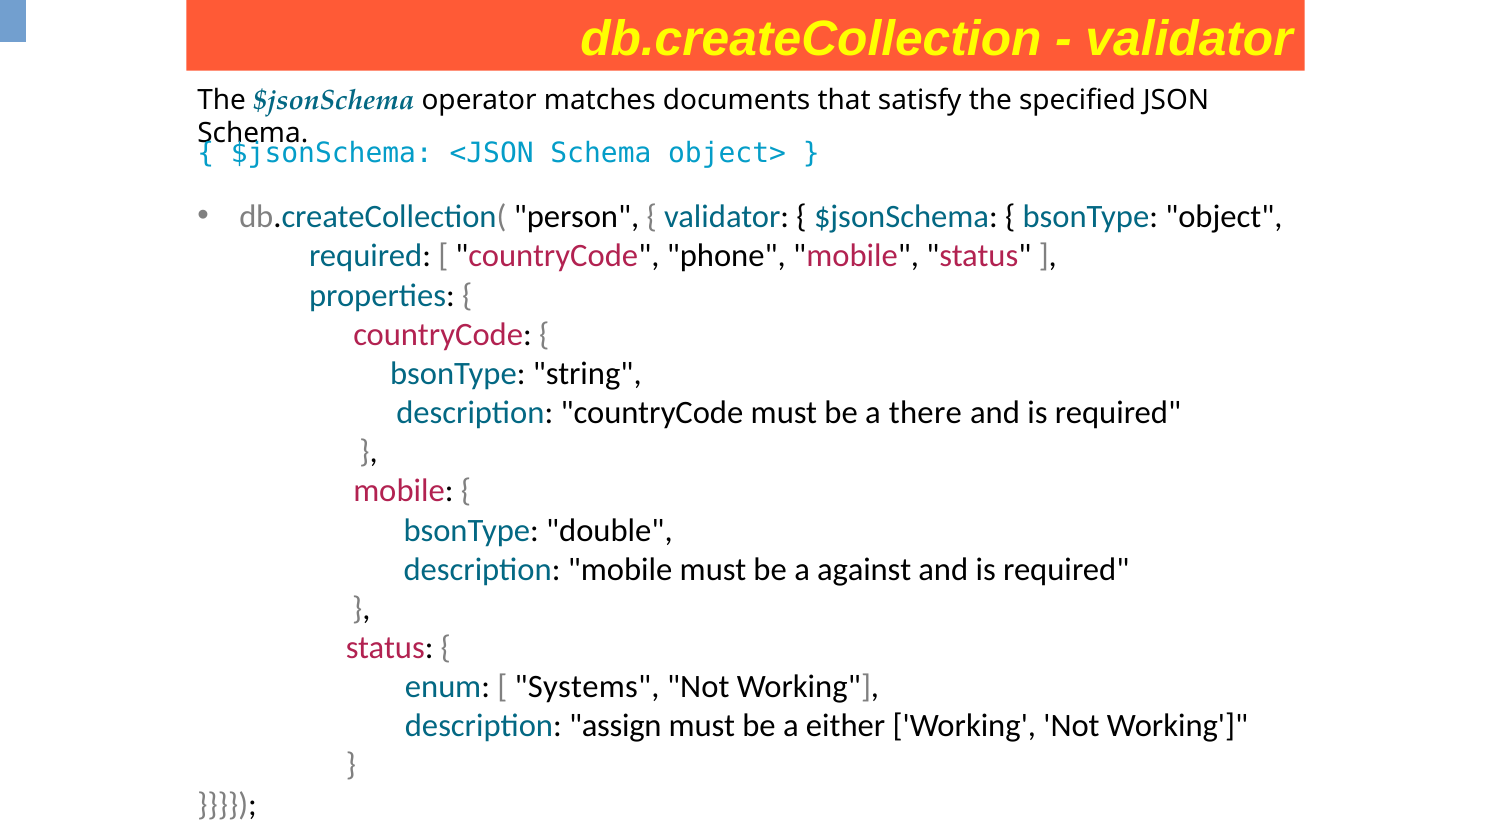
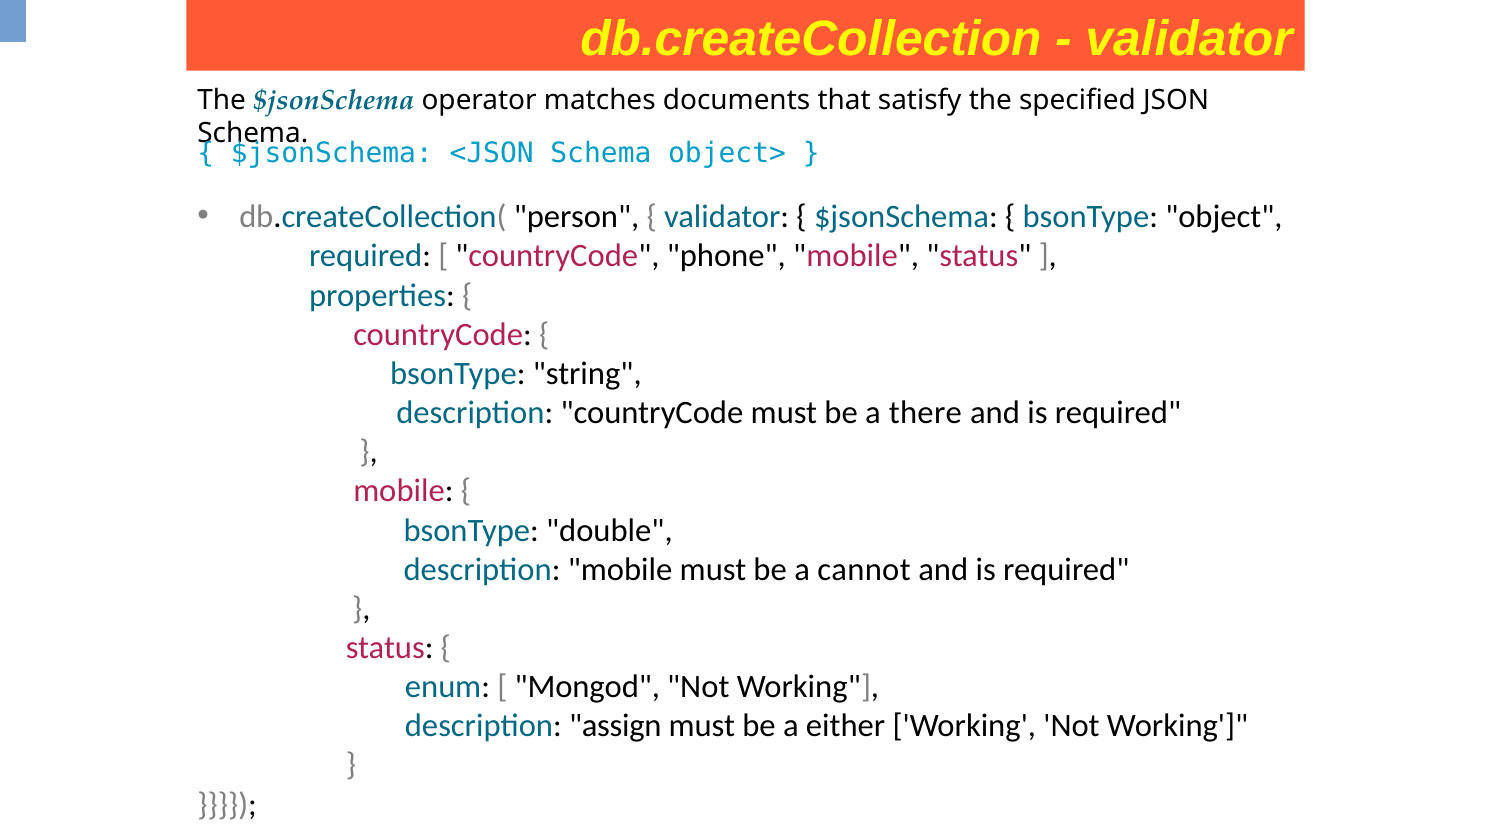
against: against -> cannot
Systems: Systems -> Mongod
